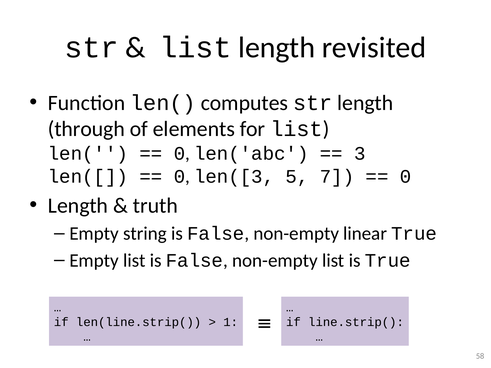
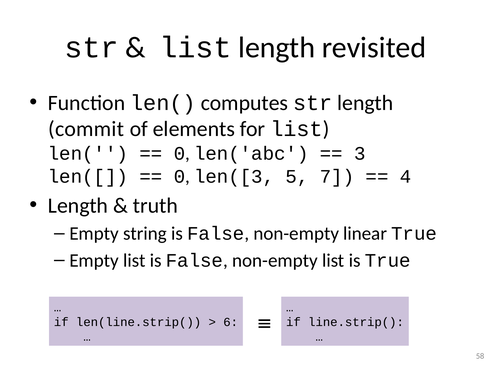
through: through -> commit
0 at (406, 176): 0 -> 4
1: 1 -> 6
